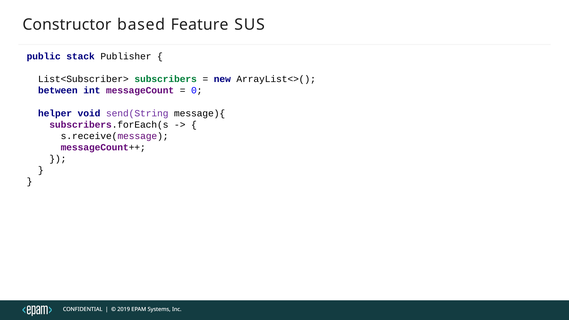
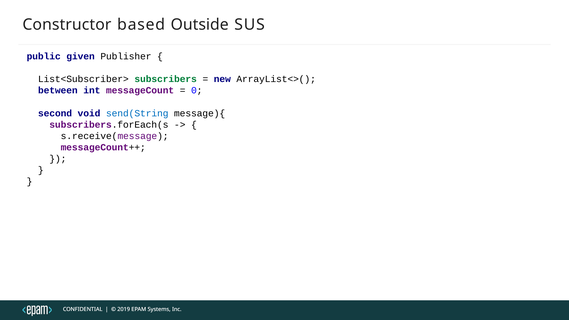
Feature: Feature -> Outside
stack: stack -> given
helper: helper -> second
send(String colour: purple -> blue
